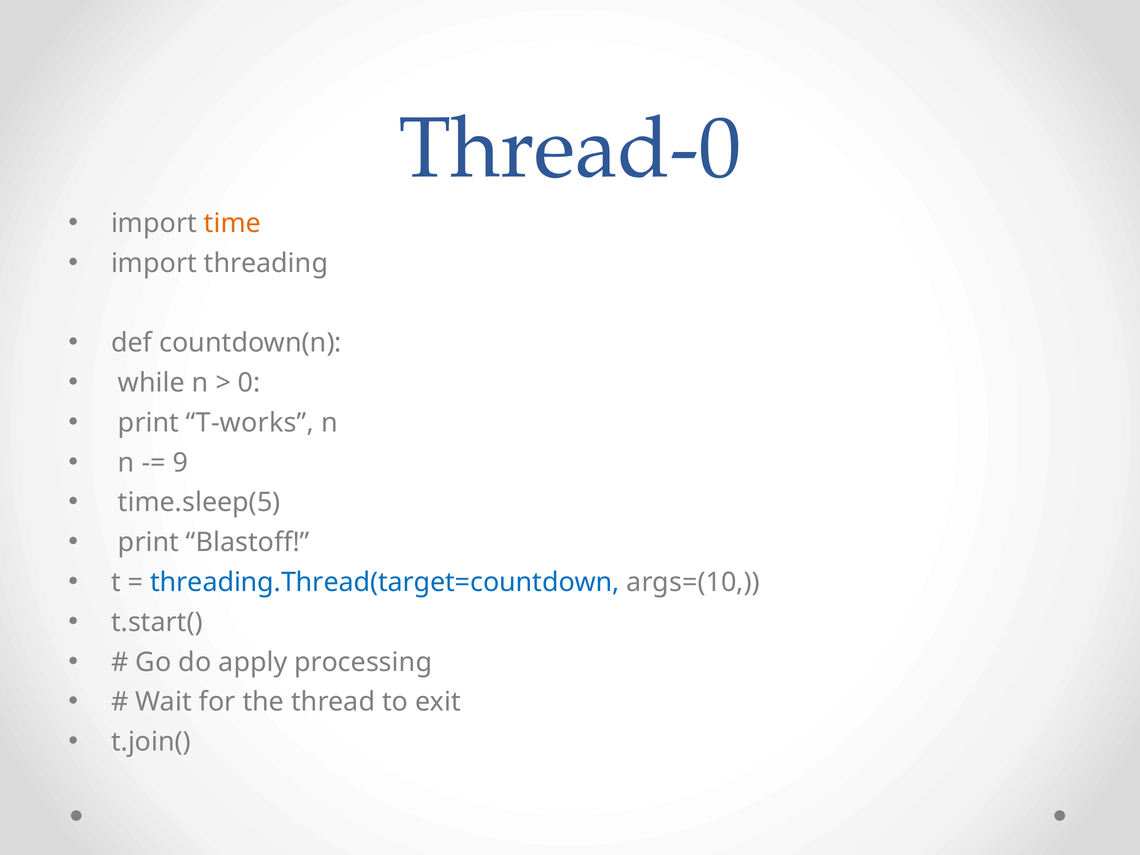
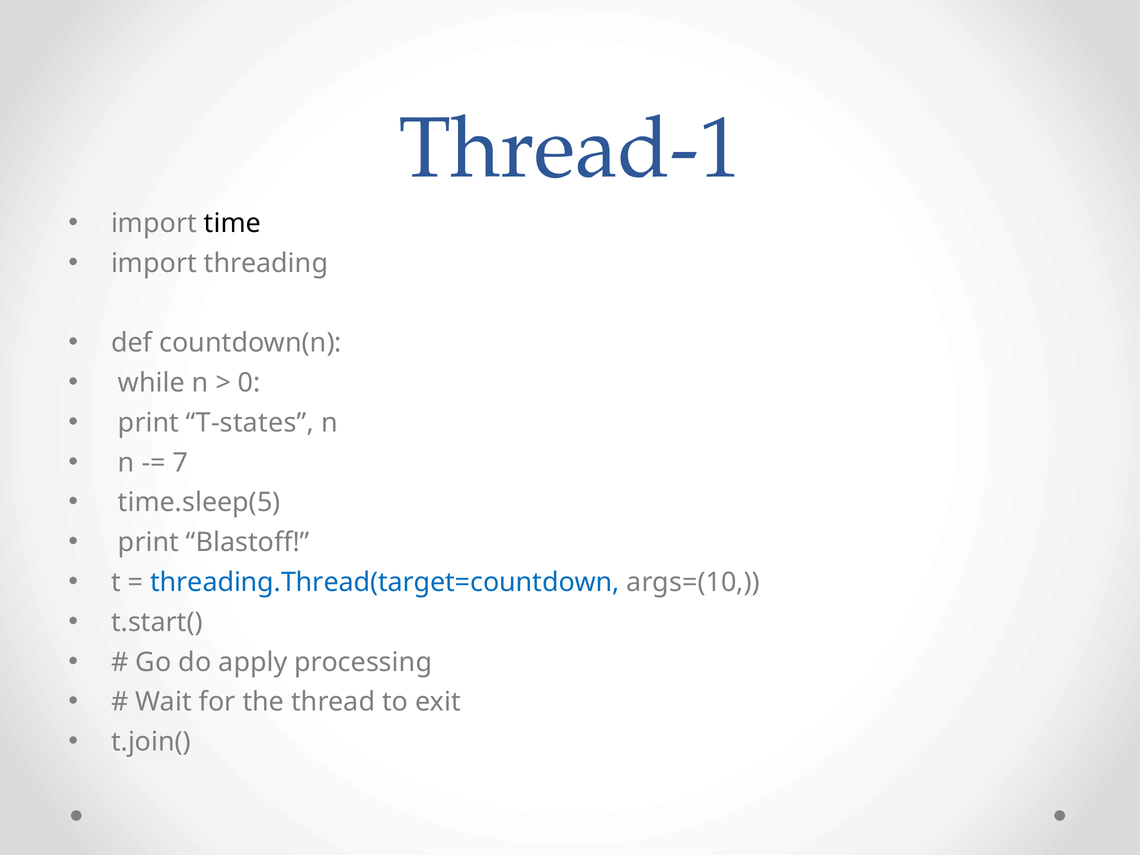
Thread-0: Thread-0 -> Thread-1
time colour: orange -> black
T-works: T-works -> T-states
9: 9 -> 7
